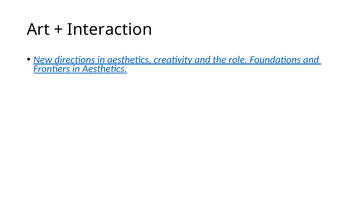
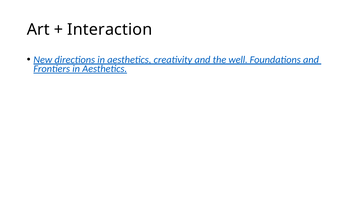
role: role -> well
